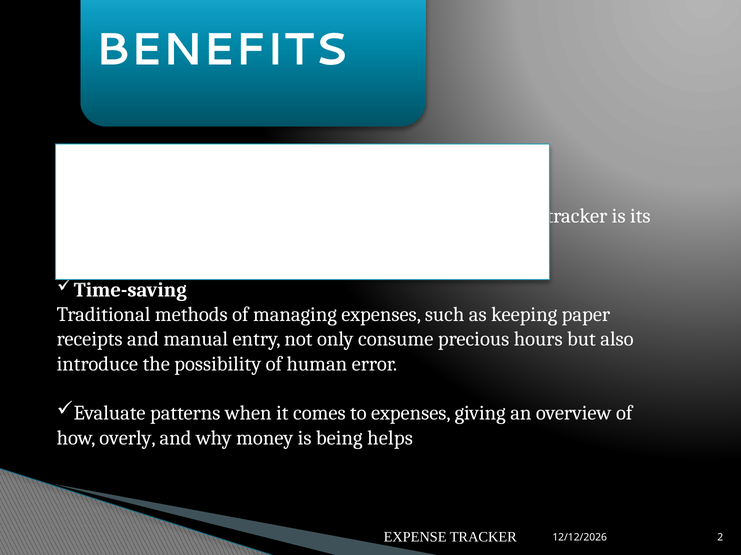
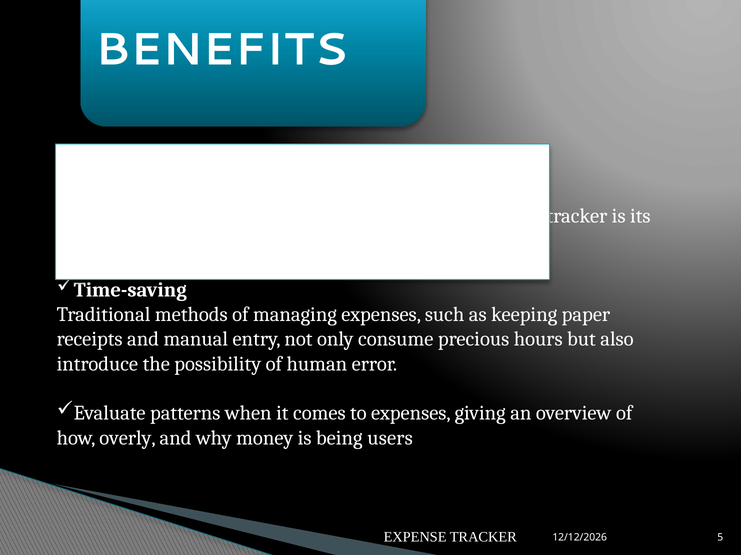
helps: helps -> users
2: 2 -> 5
